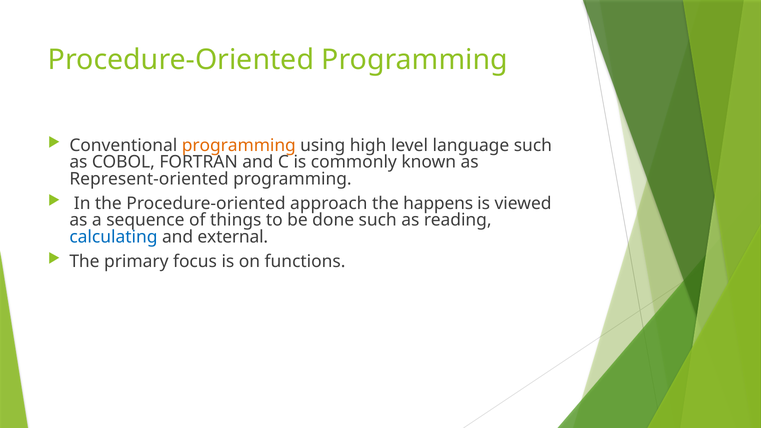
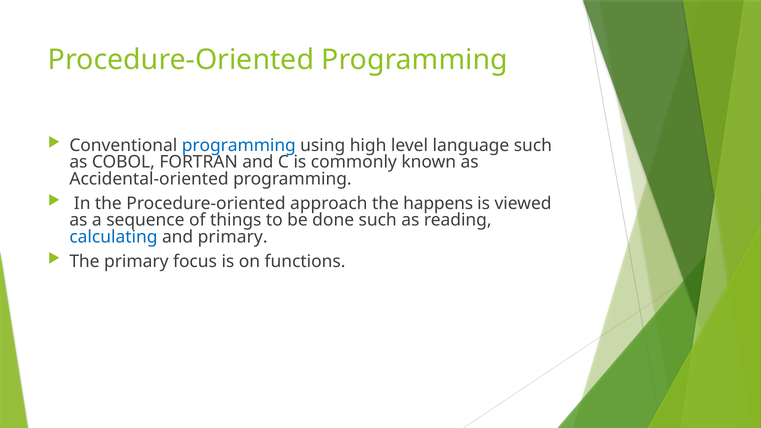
programming at (239, 145) colour: orange -> blue
Represent-oriented: Represent-oriented -> Accidental-oriented
and external: external -> primary
